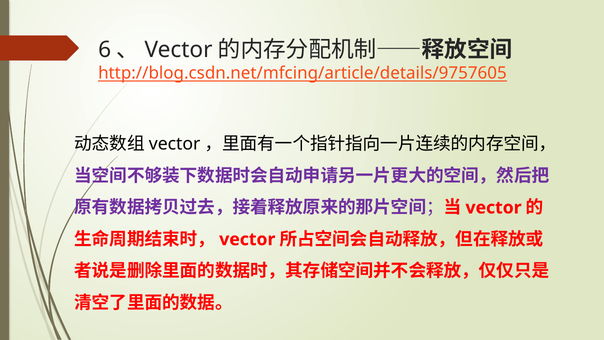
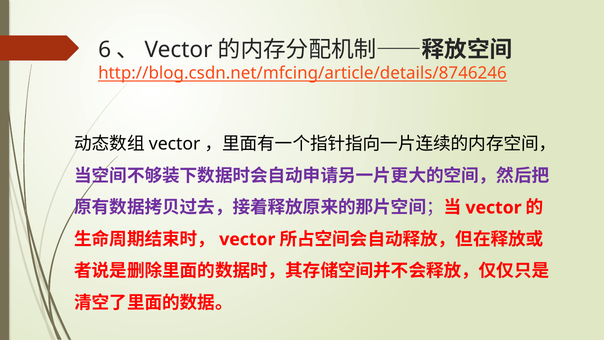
http://blog.csdn.net/mfcing/article/details/9757605: http://blog.csdn.net/mfcing/article/details/9757605 -> http://blog.csdn.net/mfcing/article/details/8746246
